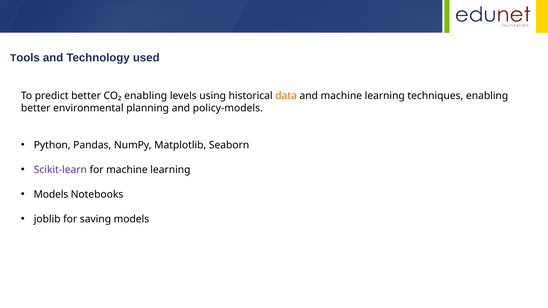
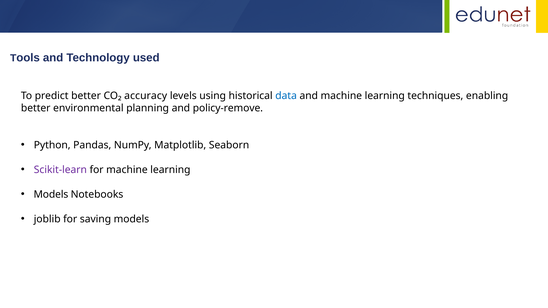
CO₂ enabling: enabling -> accuracy
data colour: orange -> blue
policy-models: policy-models -> policy-remove
